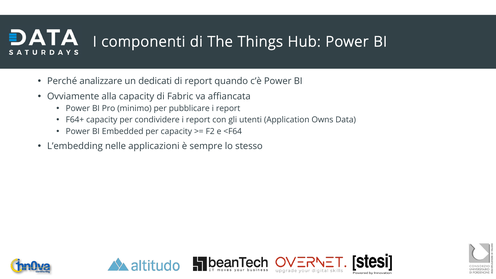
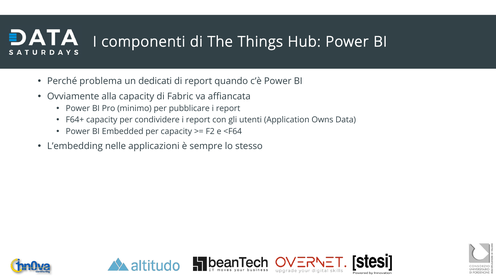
analizzare: analizzare -> problema
